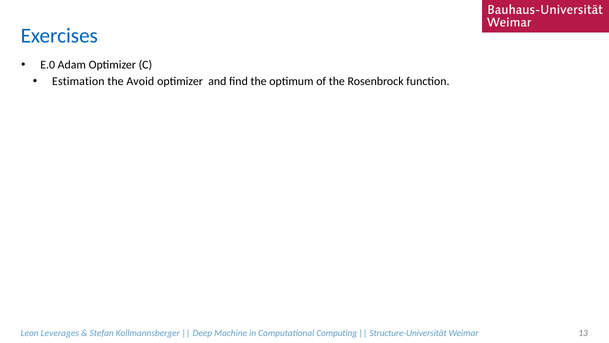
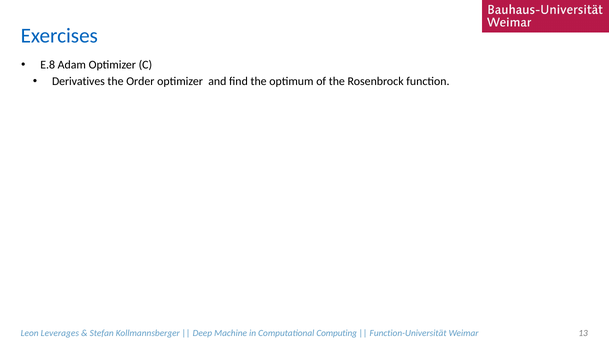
E.0: E.0 -> E.8
Estimation: Estimation -> Derivatives
Avoid: Avoid -> Order
Structure-Universität: Structure-Universität -> Function-Universität
